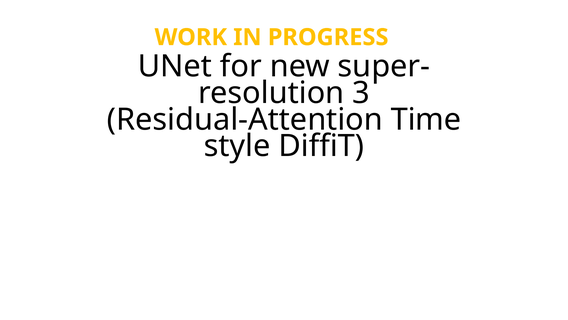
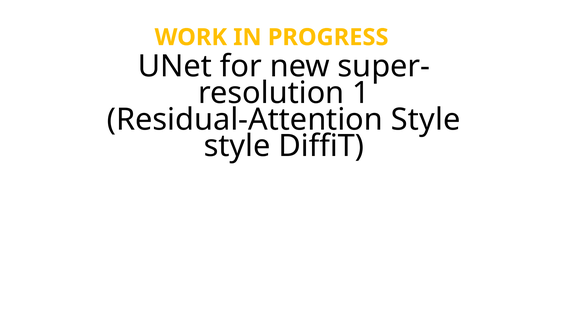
3: 3 -> 1
Residual-Attention Time: Time -> Style
